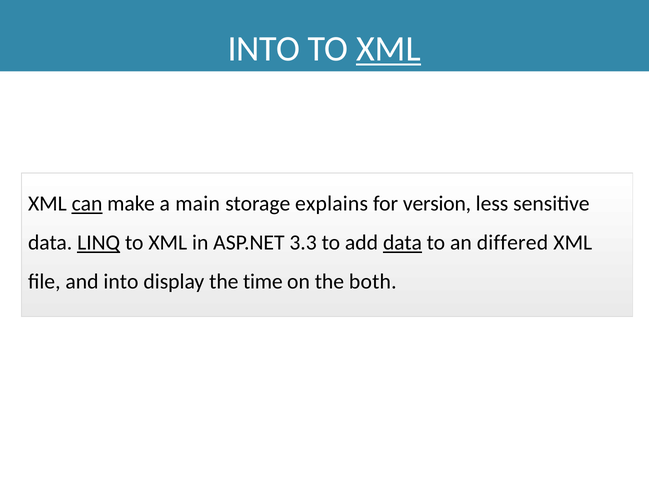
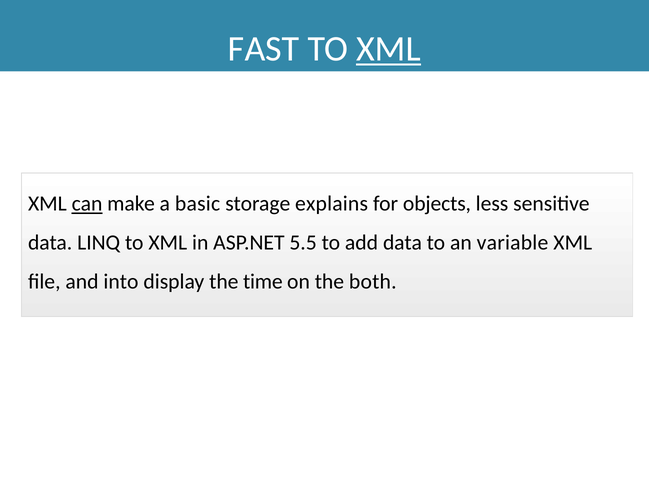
INTO at (264, 49): INTO -> FAST
main: main -> basic
version: version -> objects
LINQ underline: present -> none
3.3: 3.3 -> 5.5
data at (402, 243) underline: present -> none
differed: differed -> variable
